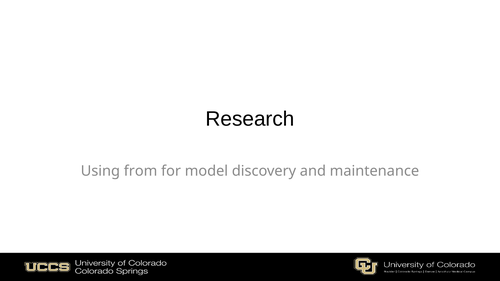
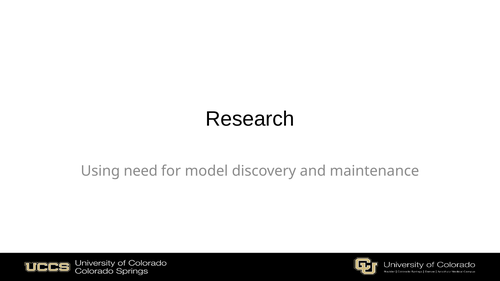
from: from -> need
